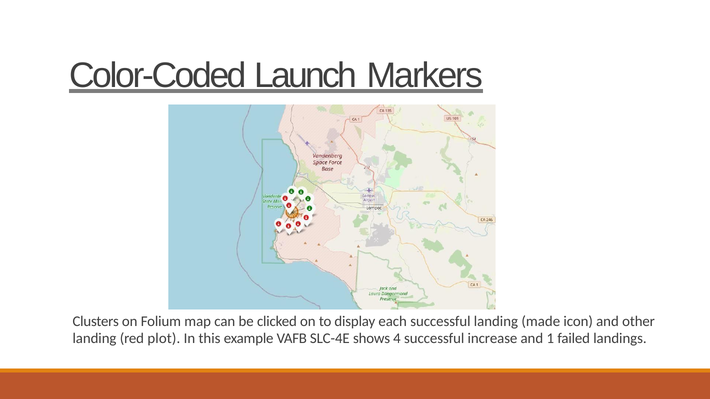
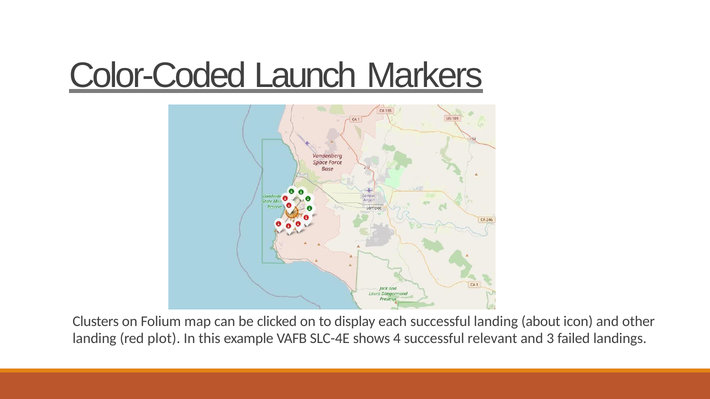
made: made -> about
increase: increase -> relevant
1: 1 -> 3
